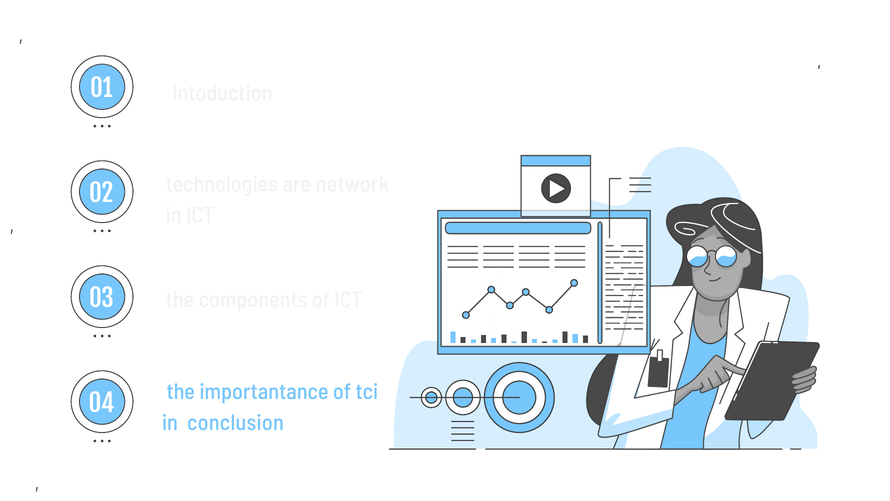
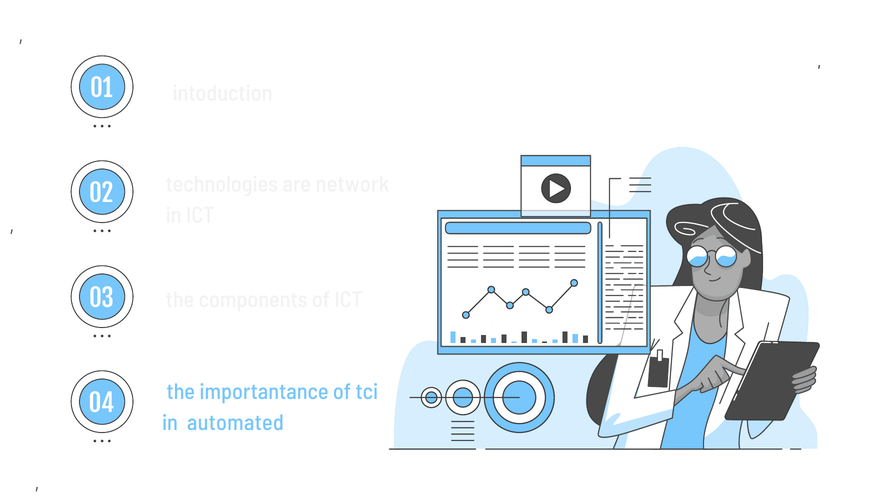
conclusion: conclusion -> automated
